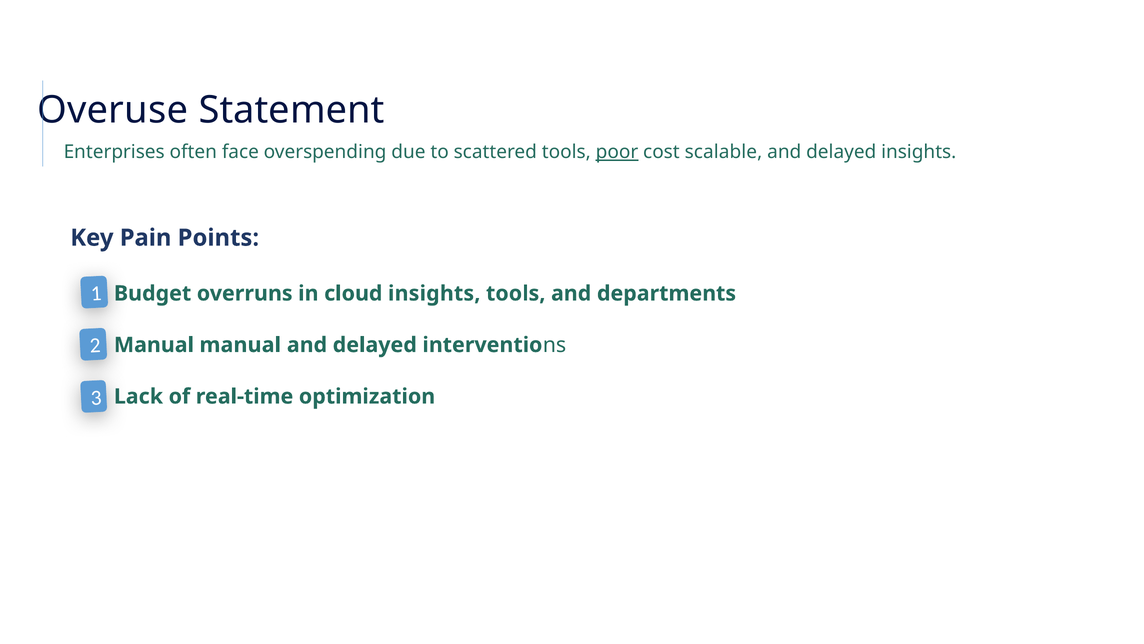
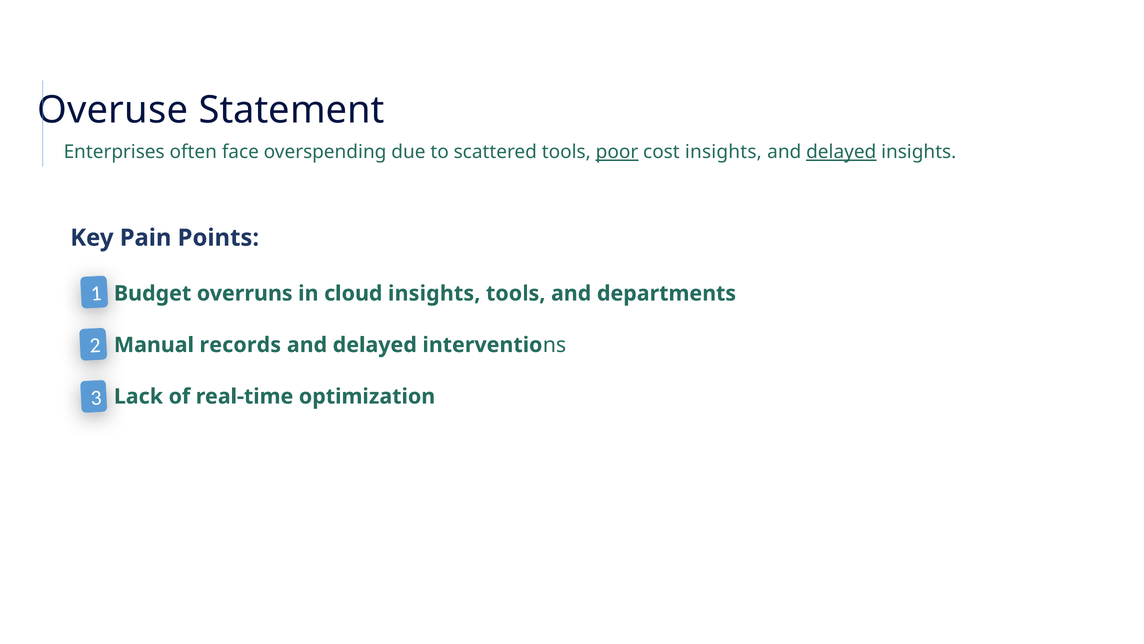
cost scalable: scalable -> insights
delayed at (841, 152) underline: none -> present
manual at (240, 345): manual -> records
